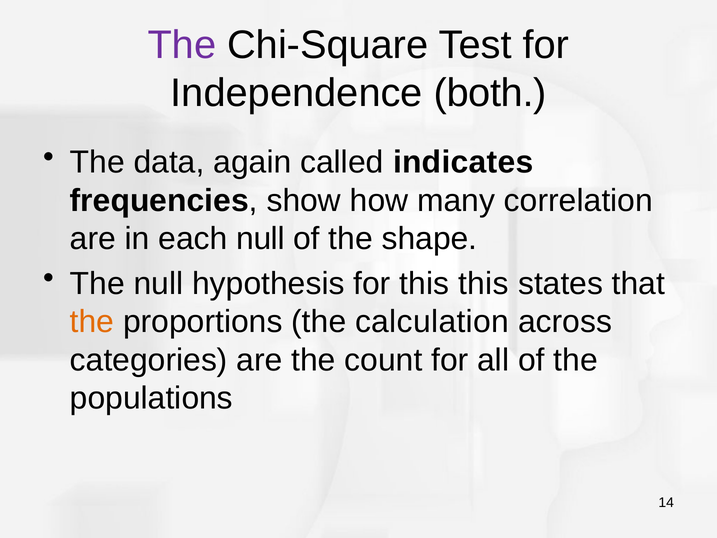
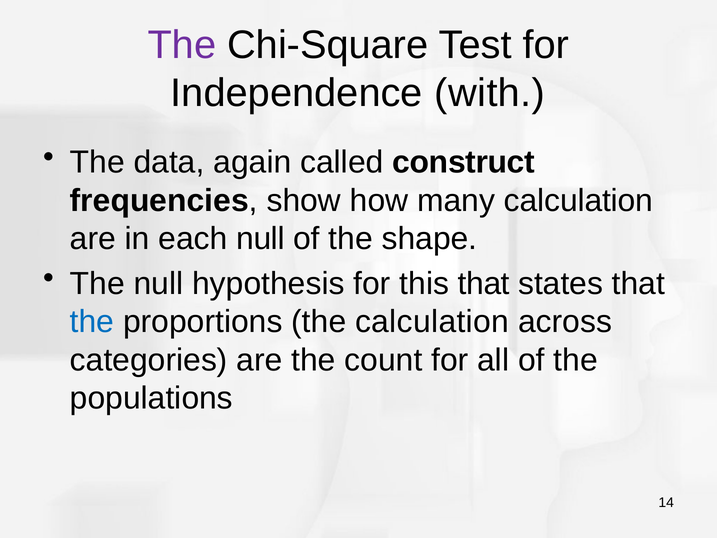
both: both -> with
indicates: indicates -> construct
many correlation: correlation -> calculation
this this: this -> that
the at (92, 322) colour: orange -> blue
